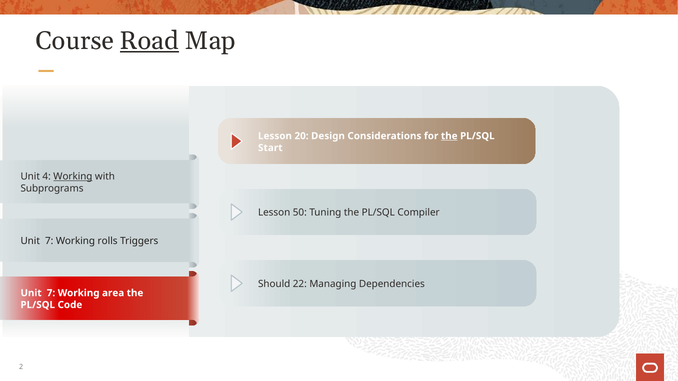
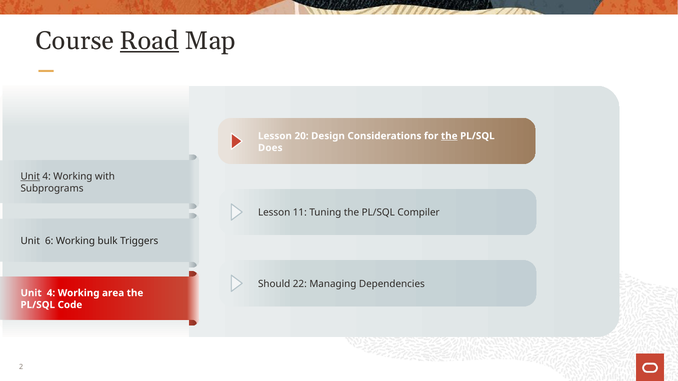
Start: Start -> Does
Unit at (30, 177) underline: none -> present
Working at (73, 177) underline: present -> none
50: 50 -> 11
7 at (49, 241): 7 -> 6
rolls: rolls -> bulk
7 at (51, 293): 7 -> 4
